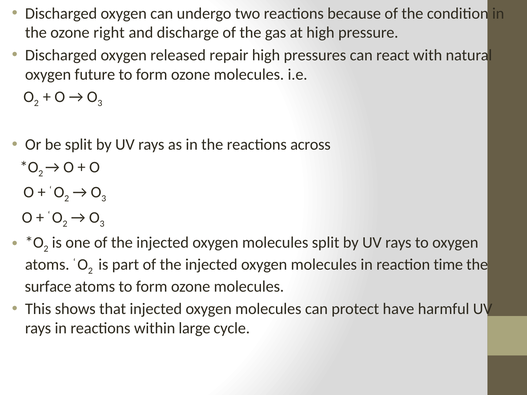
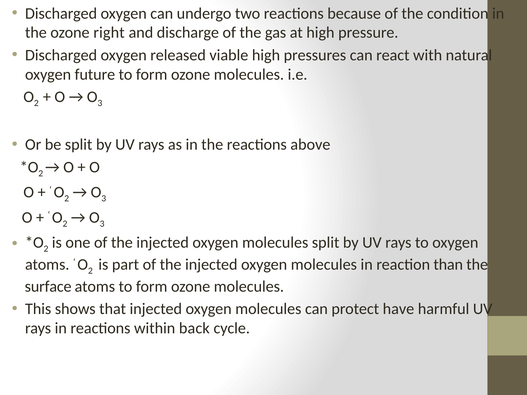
repair: repair -> viable
across: across -> above
time: time -> than
large: large -> back
